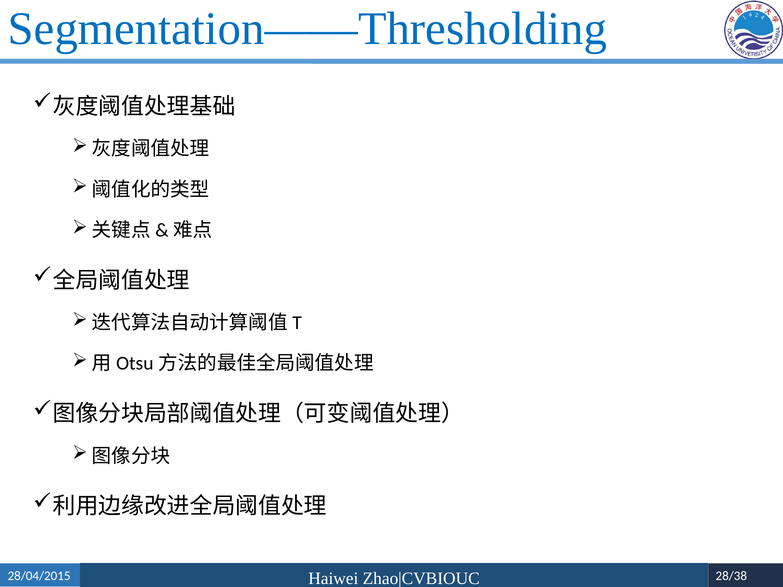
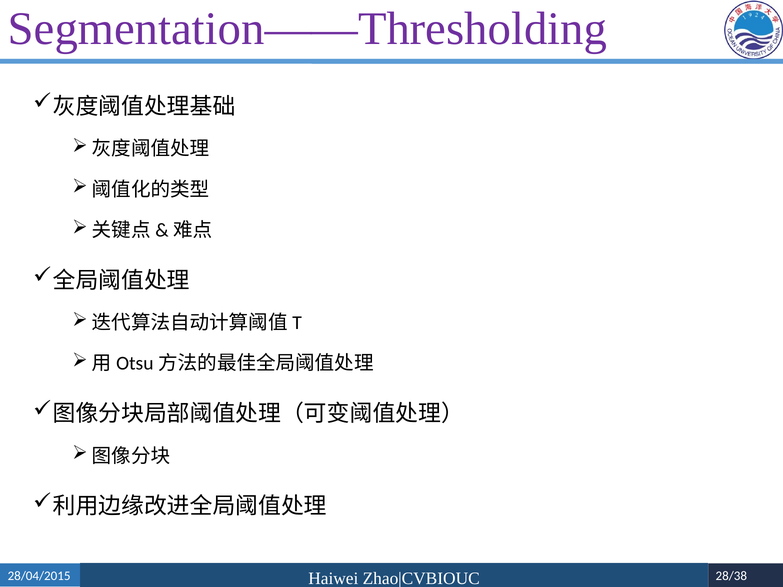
Segmentation——Thresholding colour: blue -> purple
